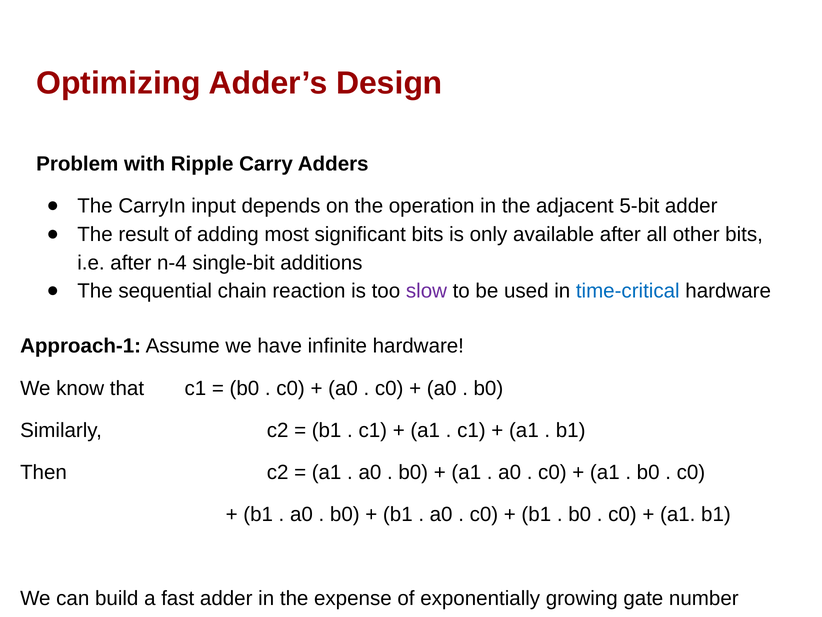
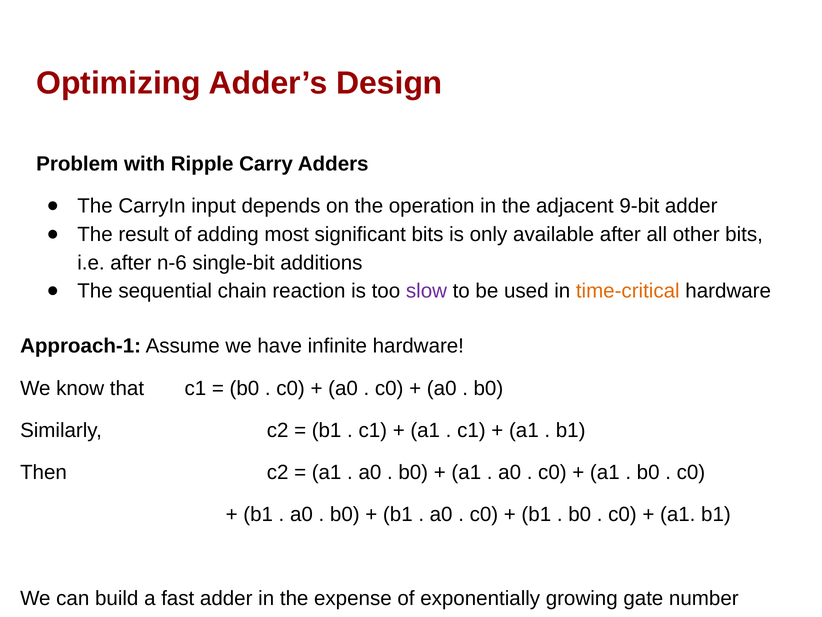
5-bit: 5-bit -> 9-bit
n-4: n-4 -> n-6
time-critical colour: blue -> orange
